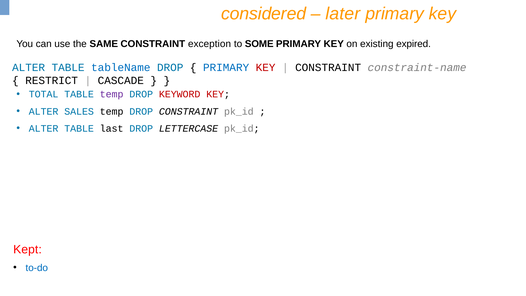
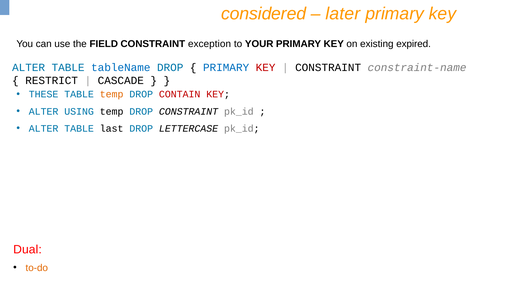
SAME: SAME -> FIELD
SOME: SOME -> YOUR
TOTAL: TOTAL -> THESE
temp at (112, 94) colour: purple -> orange
KEYWORD: KEYWORD -> CONTAIN
SALES: SALES -> USING
Kept: Kept -> Dual
to-do colour: blue -> orange
